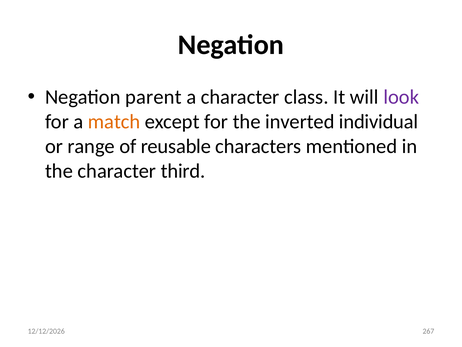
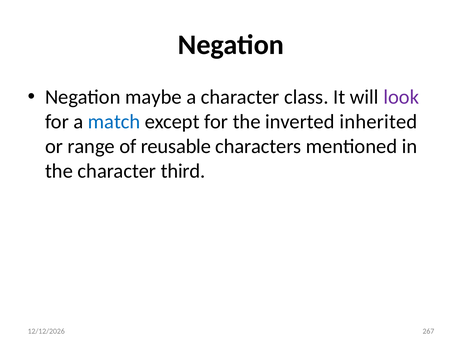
parent: parent -> maybe
match colour: orange -> blue
individual: individual -> inherited
